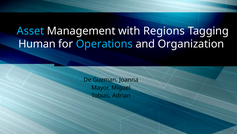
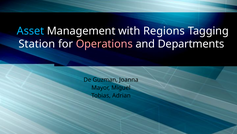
Human: Human -> Station
Operations colour: light blue -> pink
Organization: Organization -> Departments
